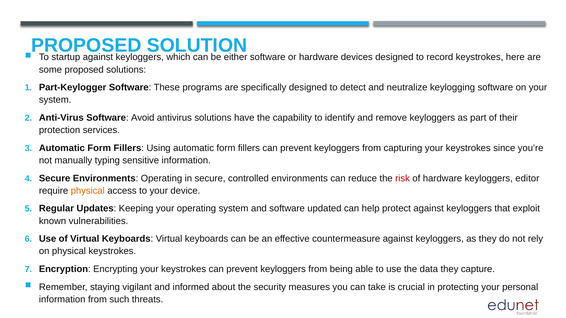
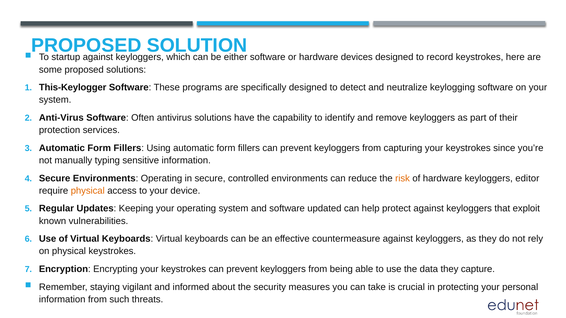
Part-Keylogger: Part-Keylogger -> This-Keylogger
Avoid: Avoid -> Often
risk colour: red -> orange
